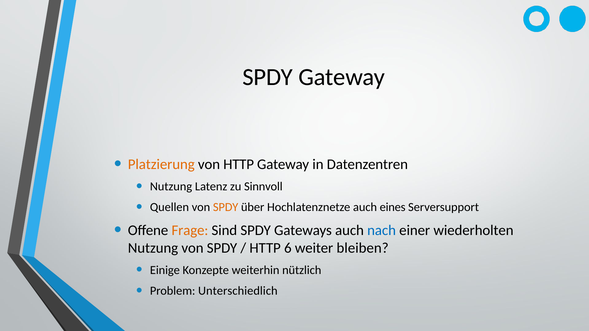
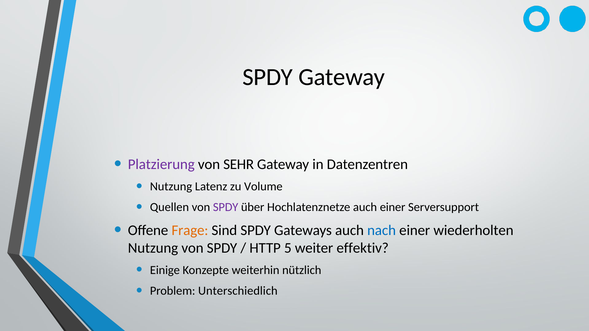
Platzierung colour: orange -> purple
von HTTP: HTTP -> SEHR
Sinnvoll: Sinnvoll -> Volume
SPDY at (226, 207) colour: orange -> purple
auch eines: eines -> einer
6: 6 -> 5
bleiben: bleiben -> effektiv
